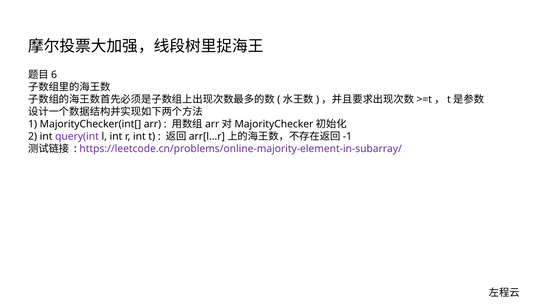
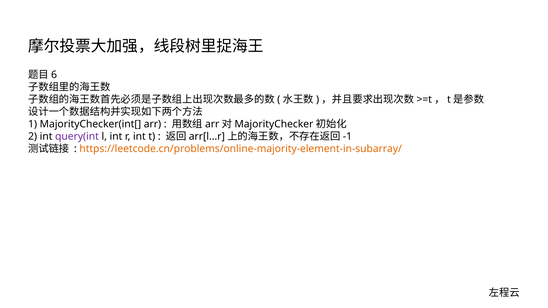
https://leetcode.cn/problems/online-majority-element-in-subarray/ colour: purple -> orange
